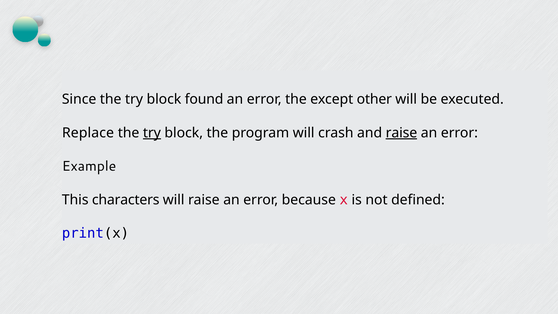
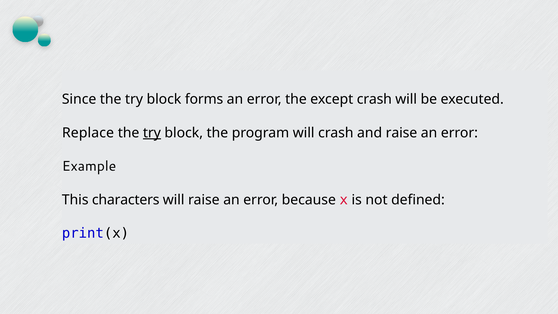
found: found -> forms
except other: other -> crash
raise at (401, 133) underline: present -> none
